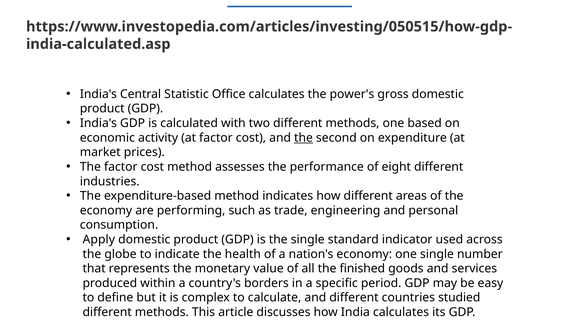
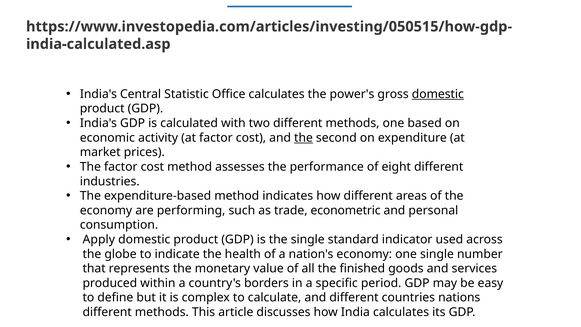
domestic at (438, 94) underline: none -> present
engineering: engineering -> econometric
studied: studied -> nations
